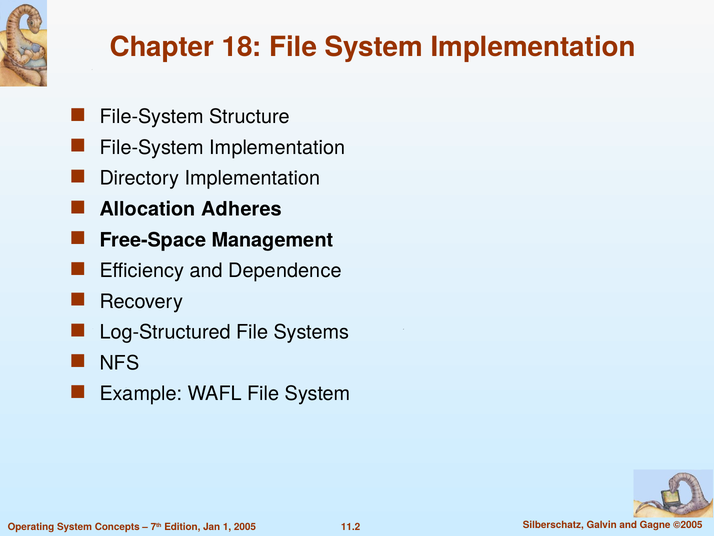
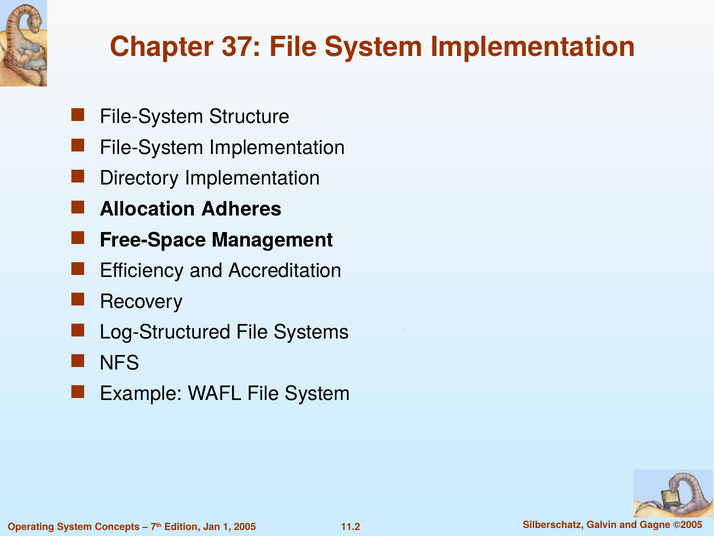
18: 18 -> 37
Dependence: Dependence -> Accreditation
